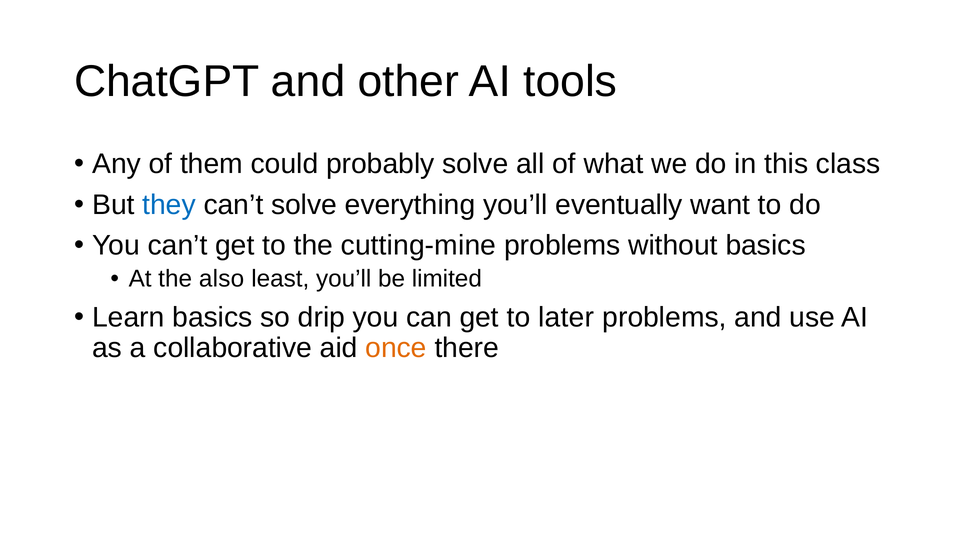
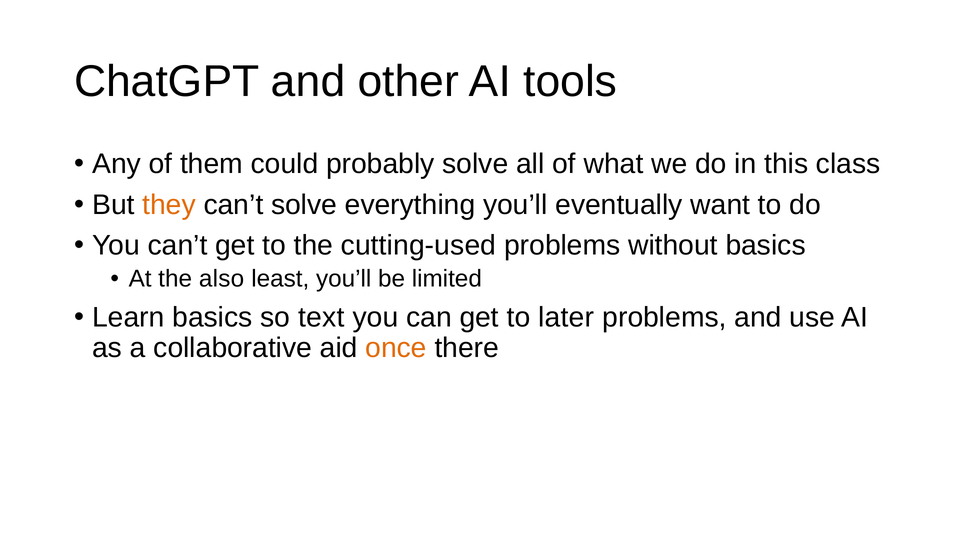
they colour: blue -> orange
cutting-mine: cutting-mine -> cutting-used
drip: drip -> text
